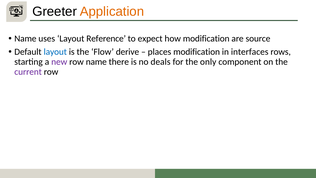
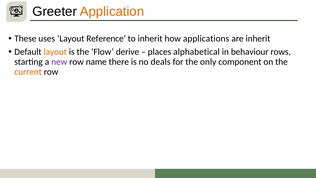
Name at (25, 39): Name -> These
to expect: expect -> inherit
how modification: modification -> applications
are source: source -> inherit
layout at (55, 52) colour: blue -> orange
places modification: modification -> alphabetical
interfaces: interfaces -> behaviour
current colour: purple -> orange
